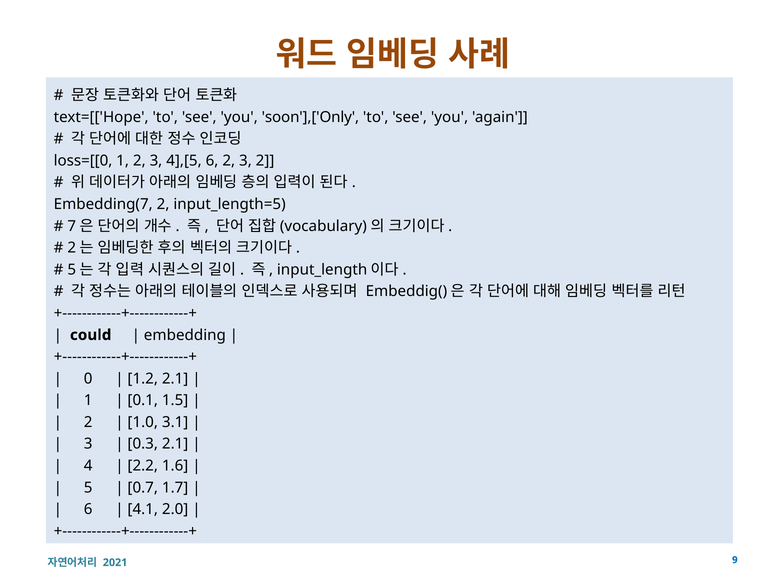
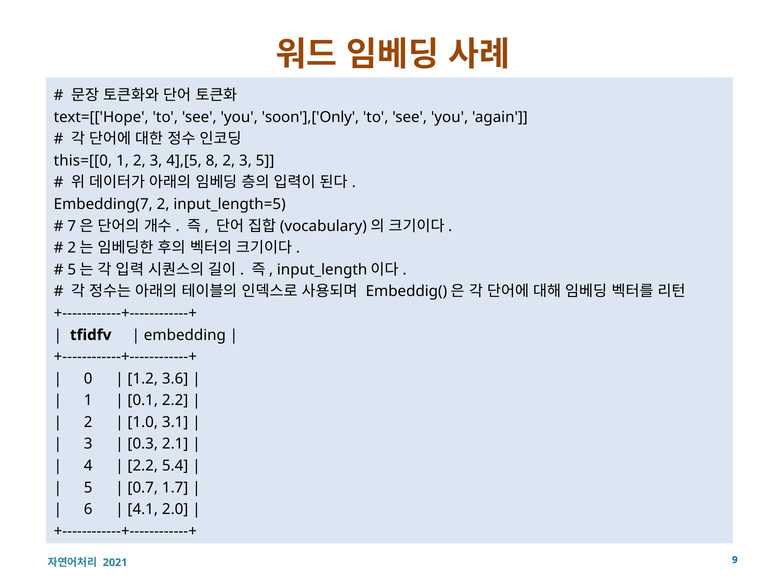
loss=[[0: loss=[[0 -> this=[[0
4],[5 6: 6 -> 8
3 2: 2 -> 5
could: could -> tfidfv
1.2 2.1: 2.1 -> 3.6
0.1 1.5: 1.5 -> 2.2
1.6: 1.6 -> 5.4
